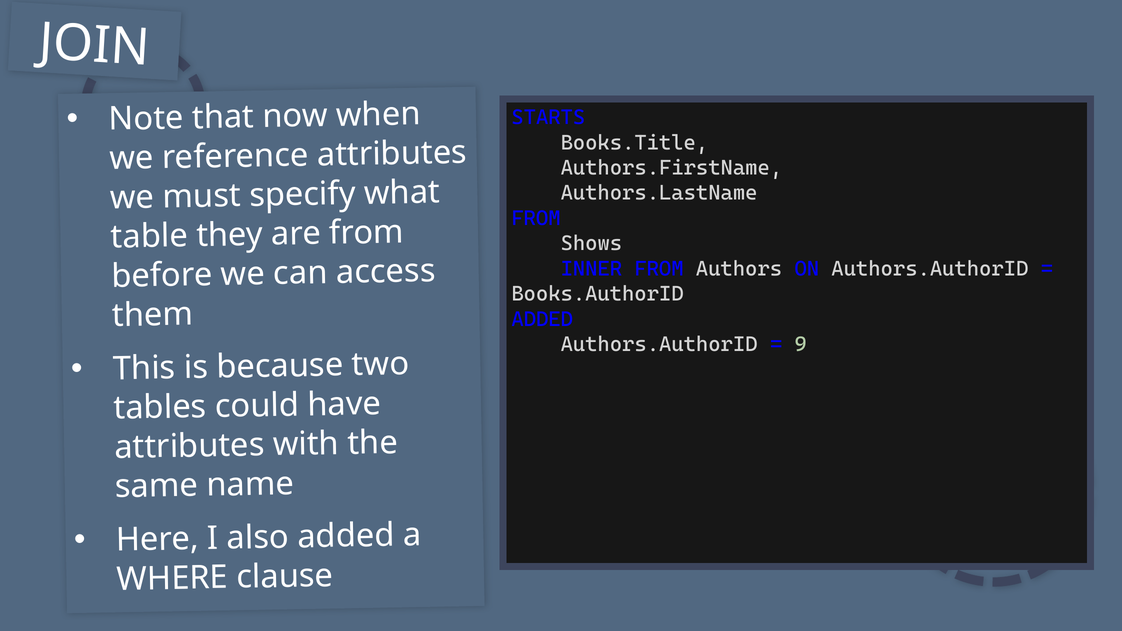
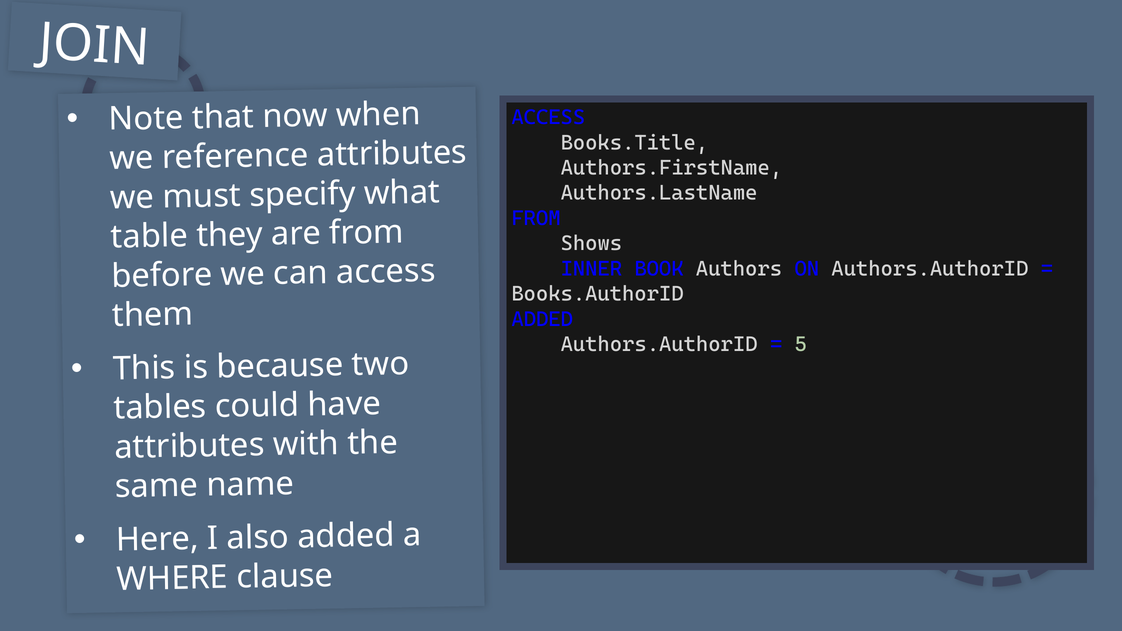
STARTS at (548, 117): STARTS -> ACCESS
INNER FROM: FROM -> BOOK
9: 9 -> 5
